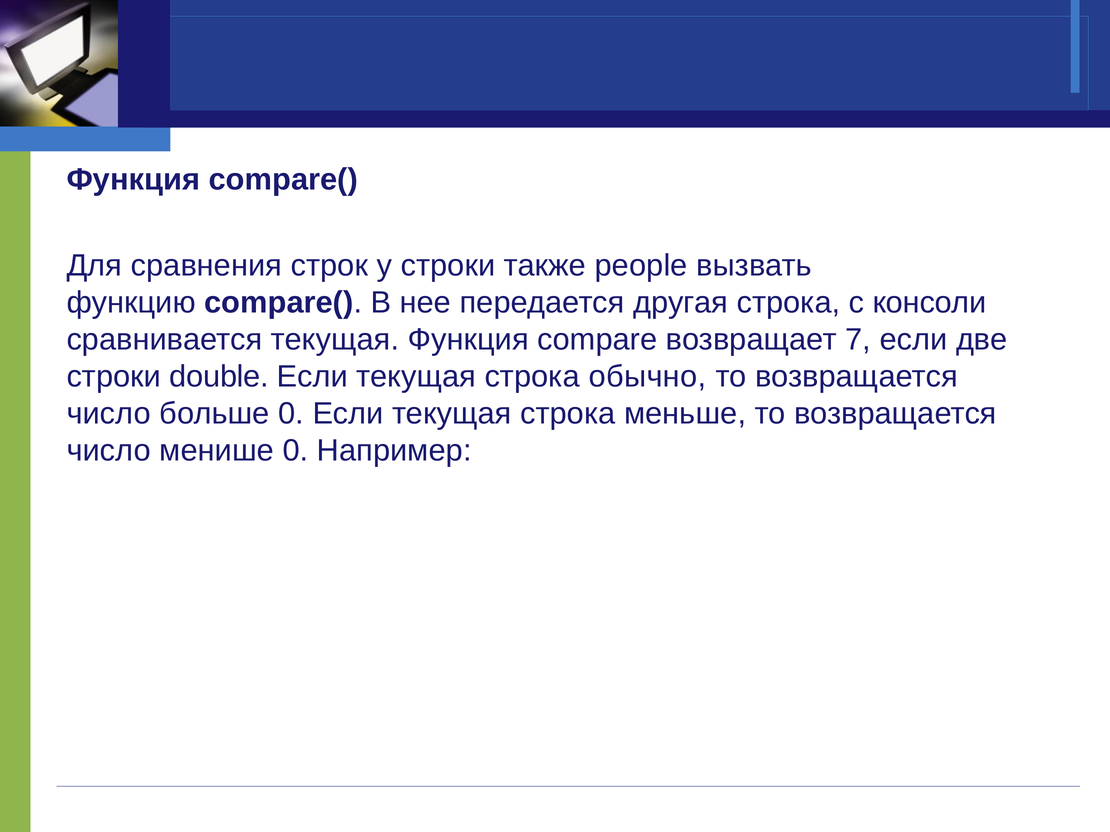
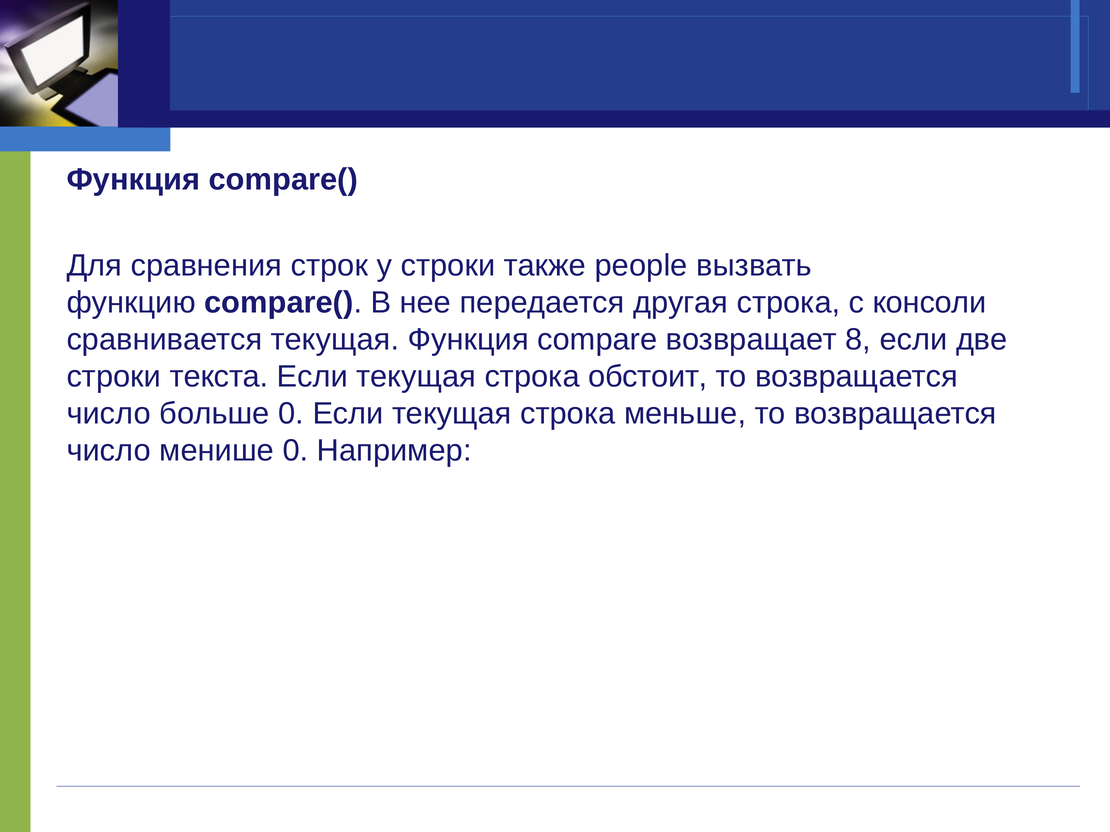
7: 7 -> 8
double: double -> текста
обычно: обычно -> обстоит
